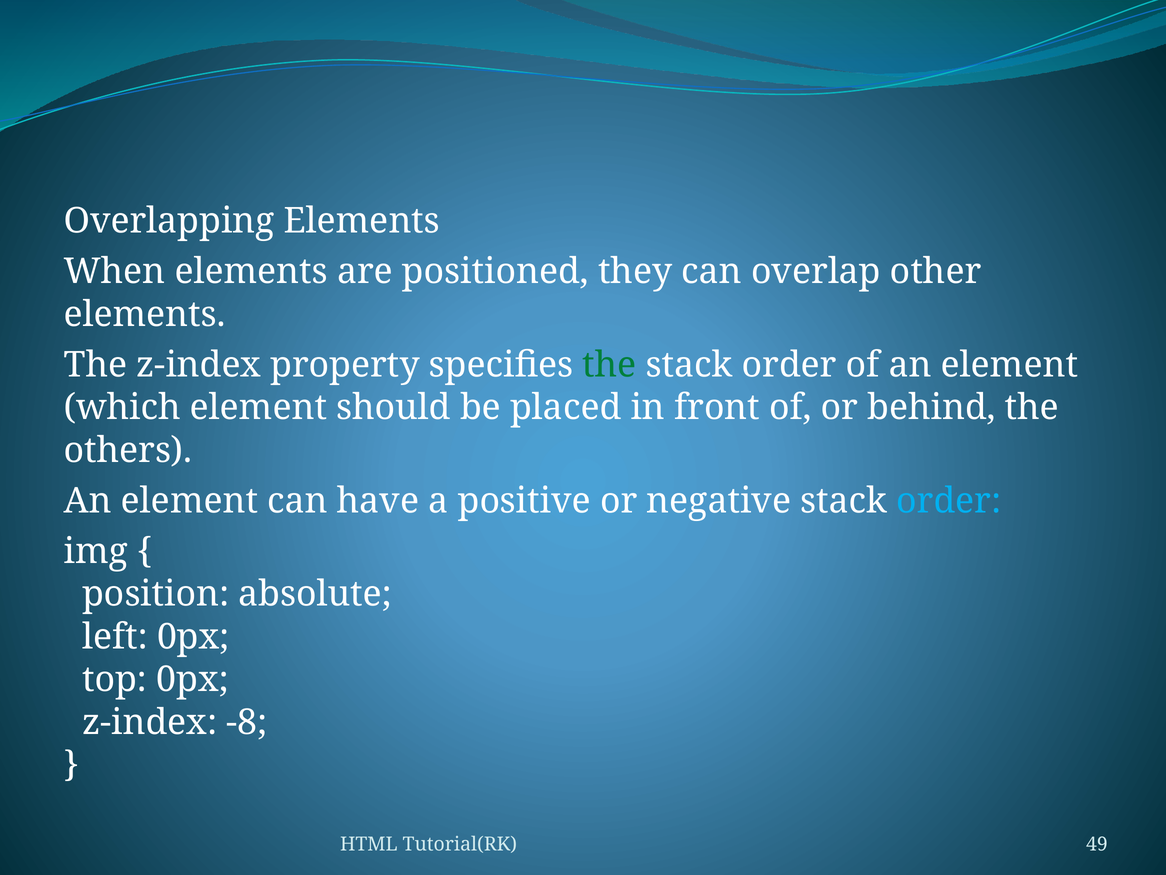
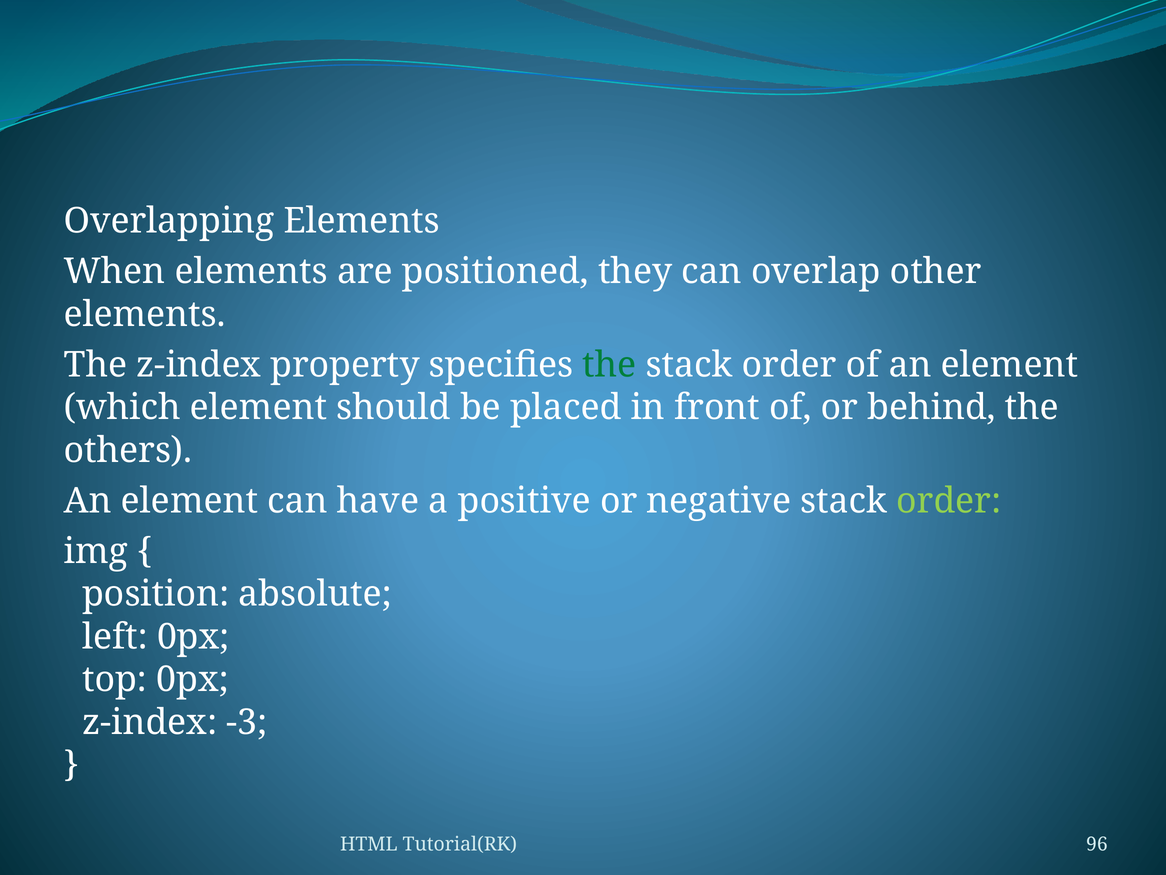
order at (949, 501) colour: light blue -> light green
-8: -8 -> -3
49: 49 -> 96
